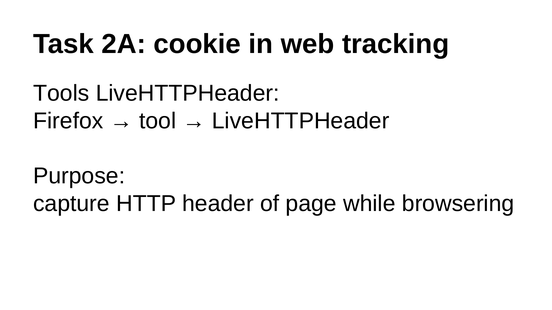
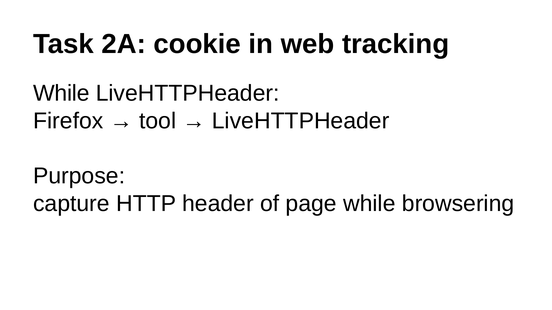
Tools at (61, 93): Tools -> While
